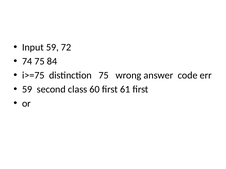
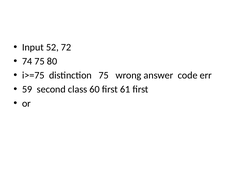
Input 59: 59 -> 52
84: 84 -> 80
